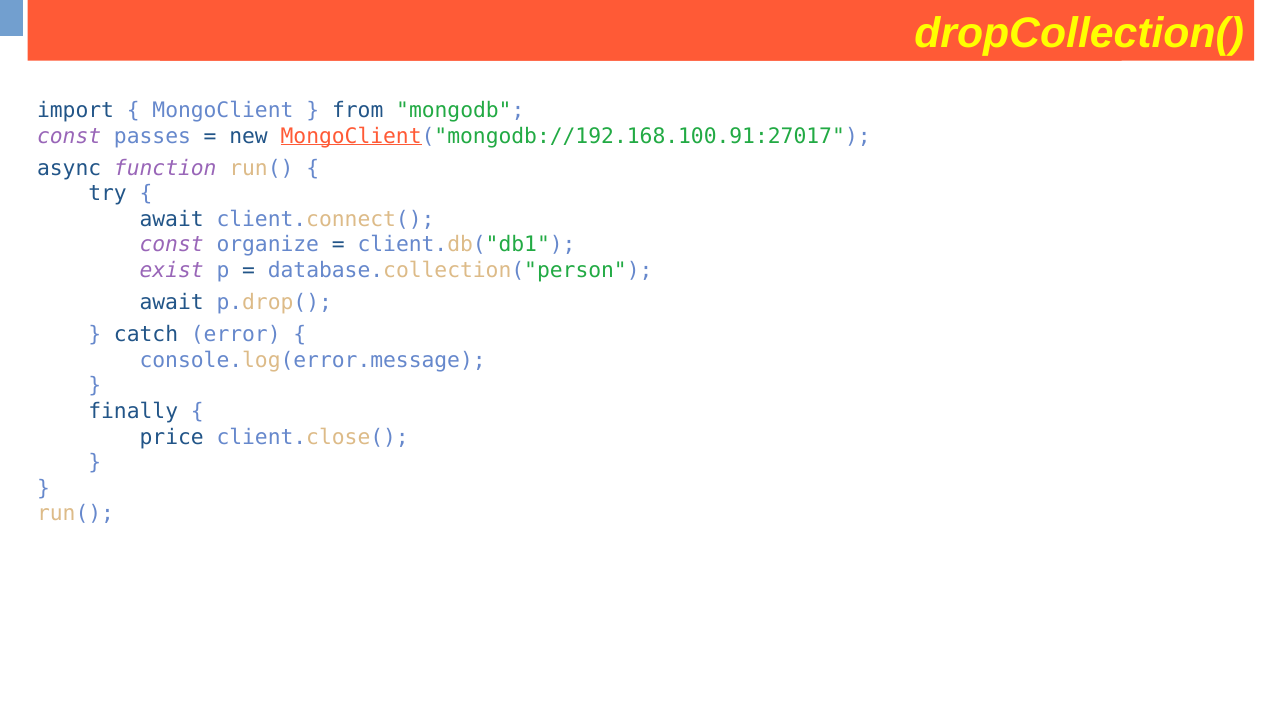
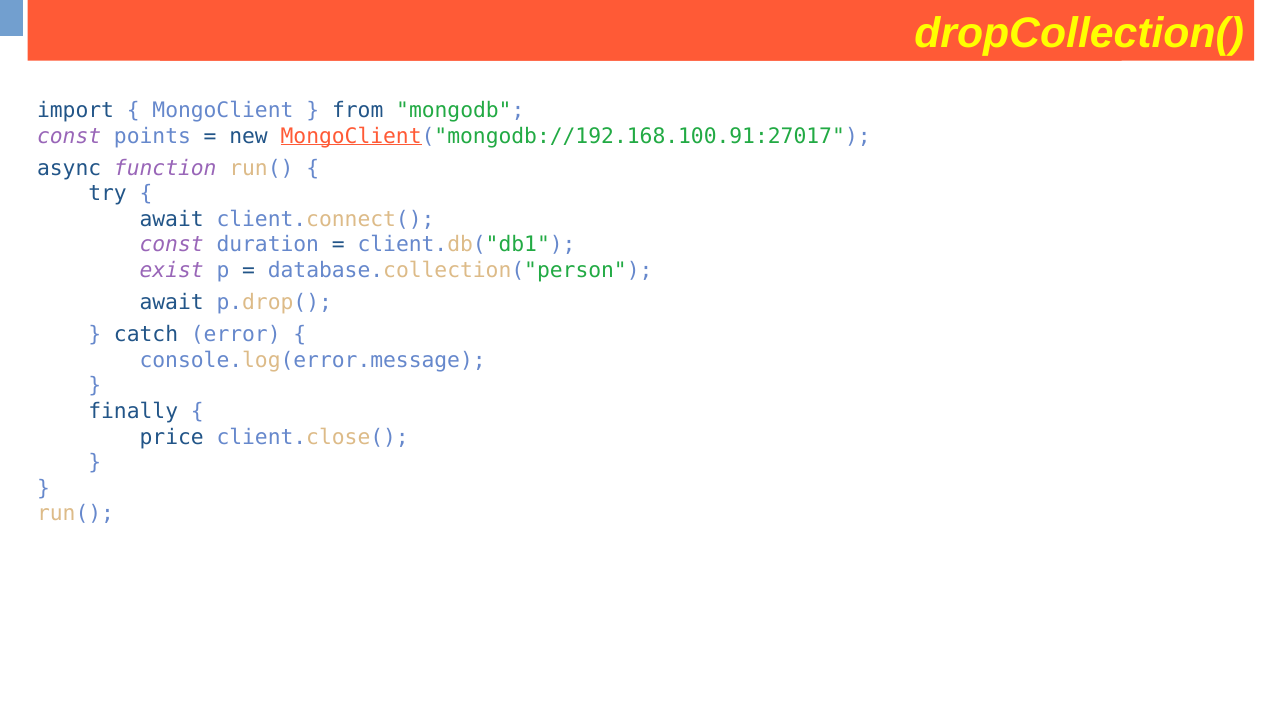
passes: passes -> points
organize: organize -> duration
